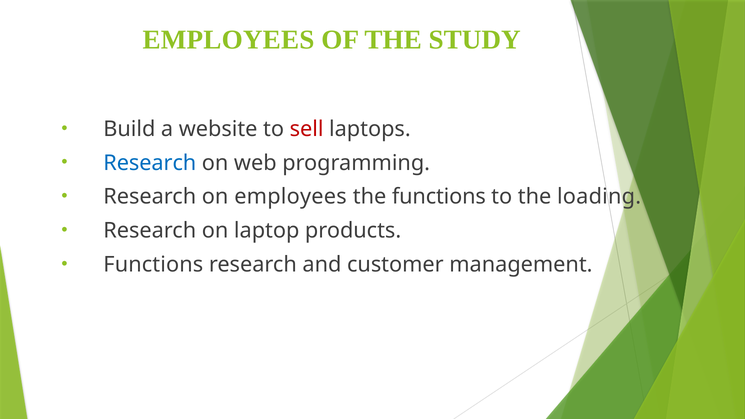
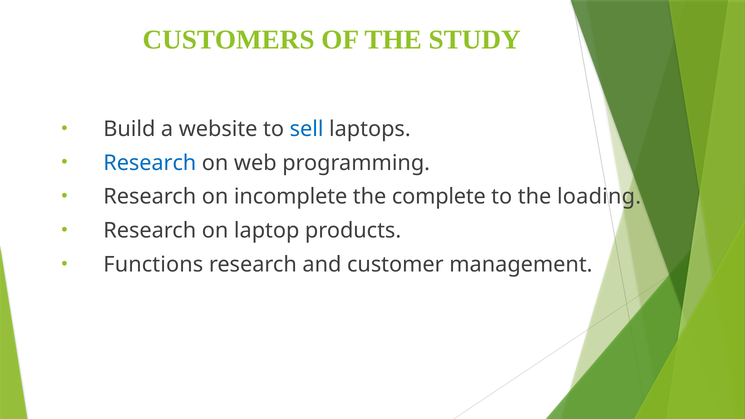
EMPLOYEES at (228, 40): EMPLOYEES -> CUSTOMERS
sell colour: red -> blue
on employees: employees -> incomplete
the functions: functions -> complete
